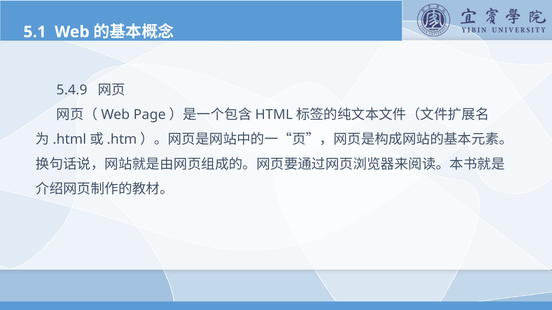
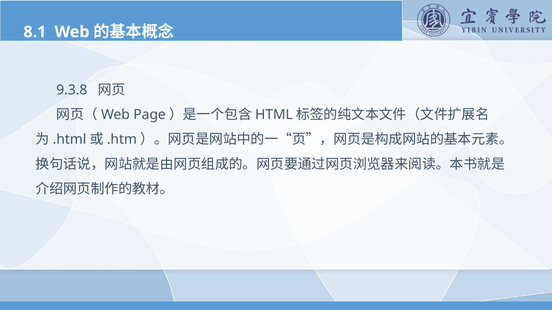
5.1: 5.1 -> 8.1
5.4.9: 5.4.9 -> 9.3.8
